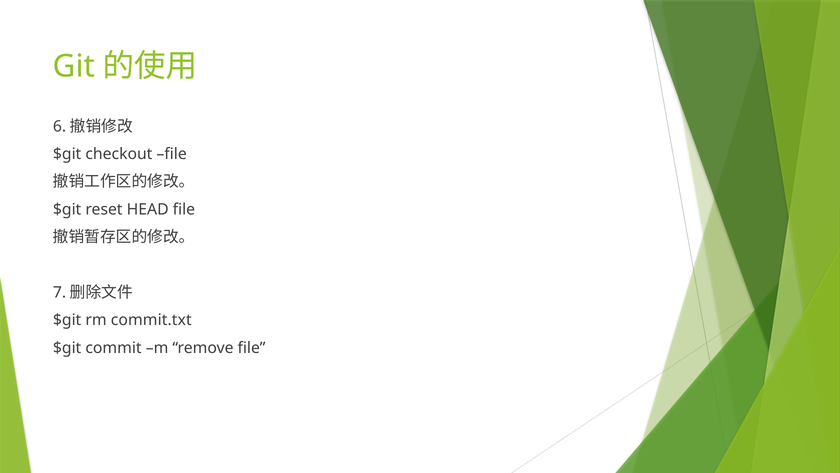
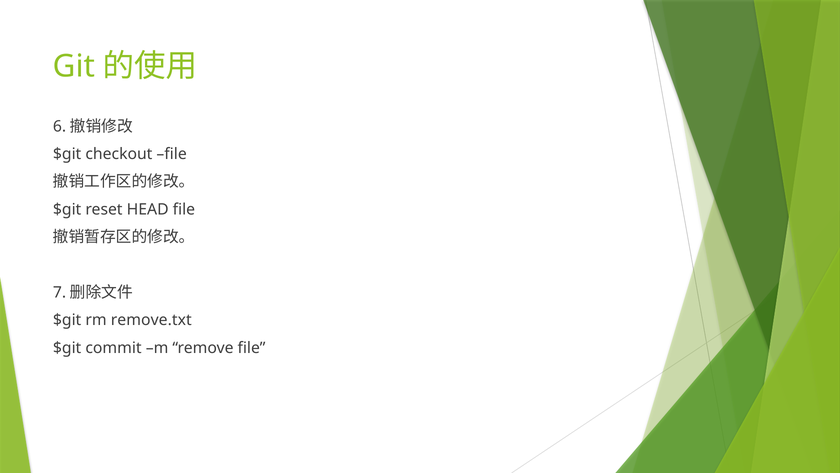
commit.txt: commit.txt -> remove.txt
